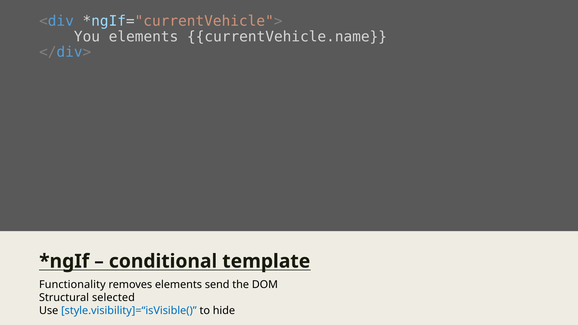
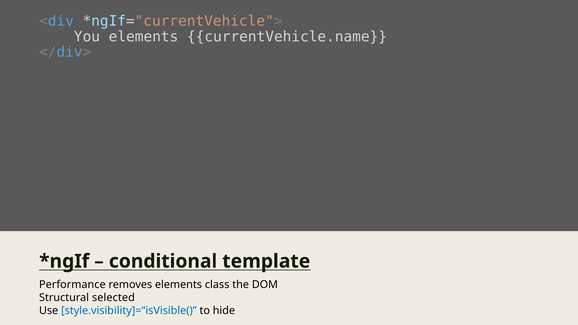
Functionality: Functionality -> Performance
send: send -> class
